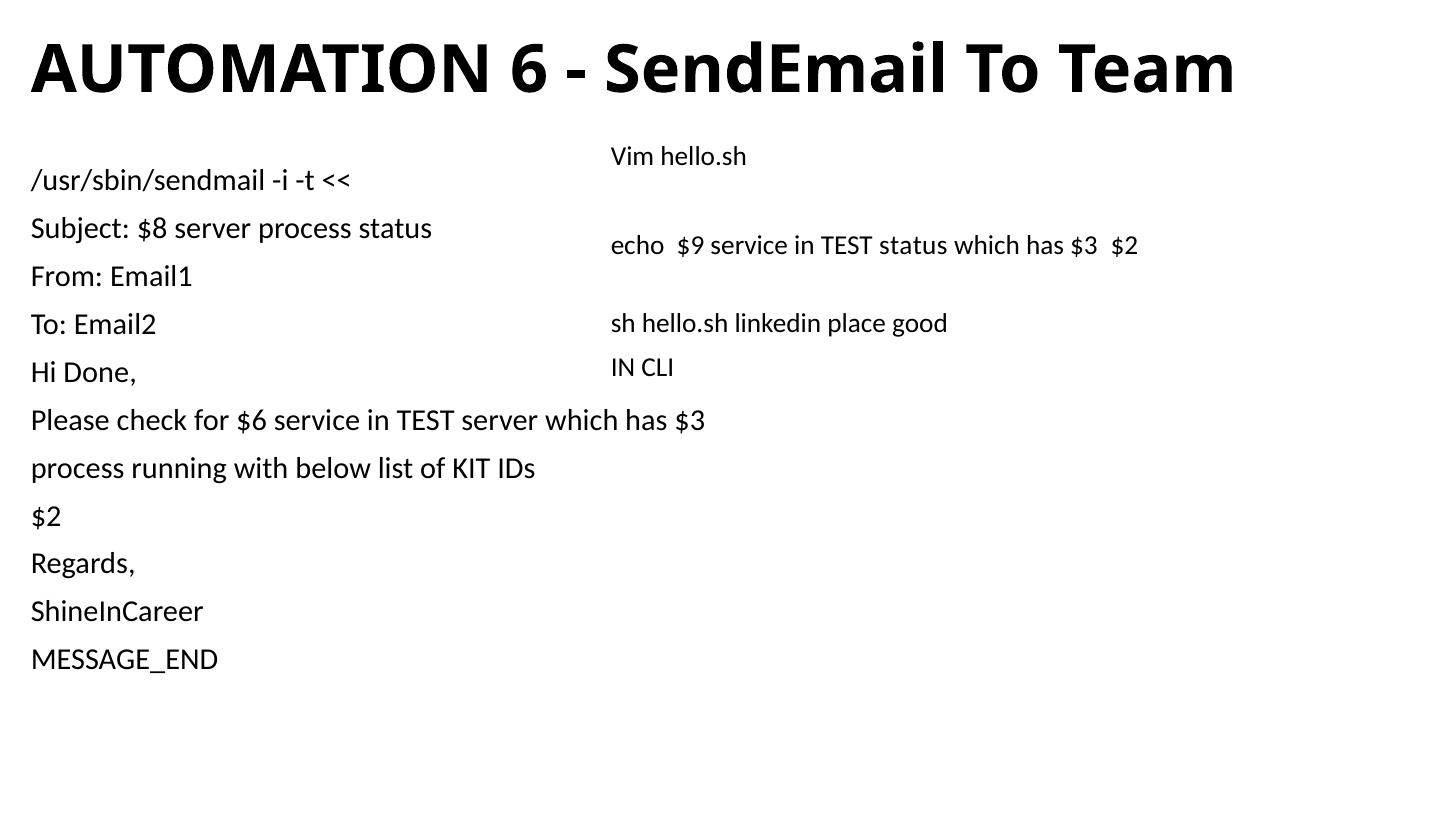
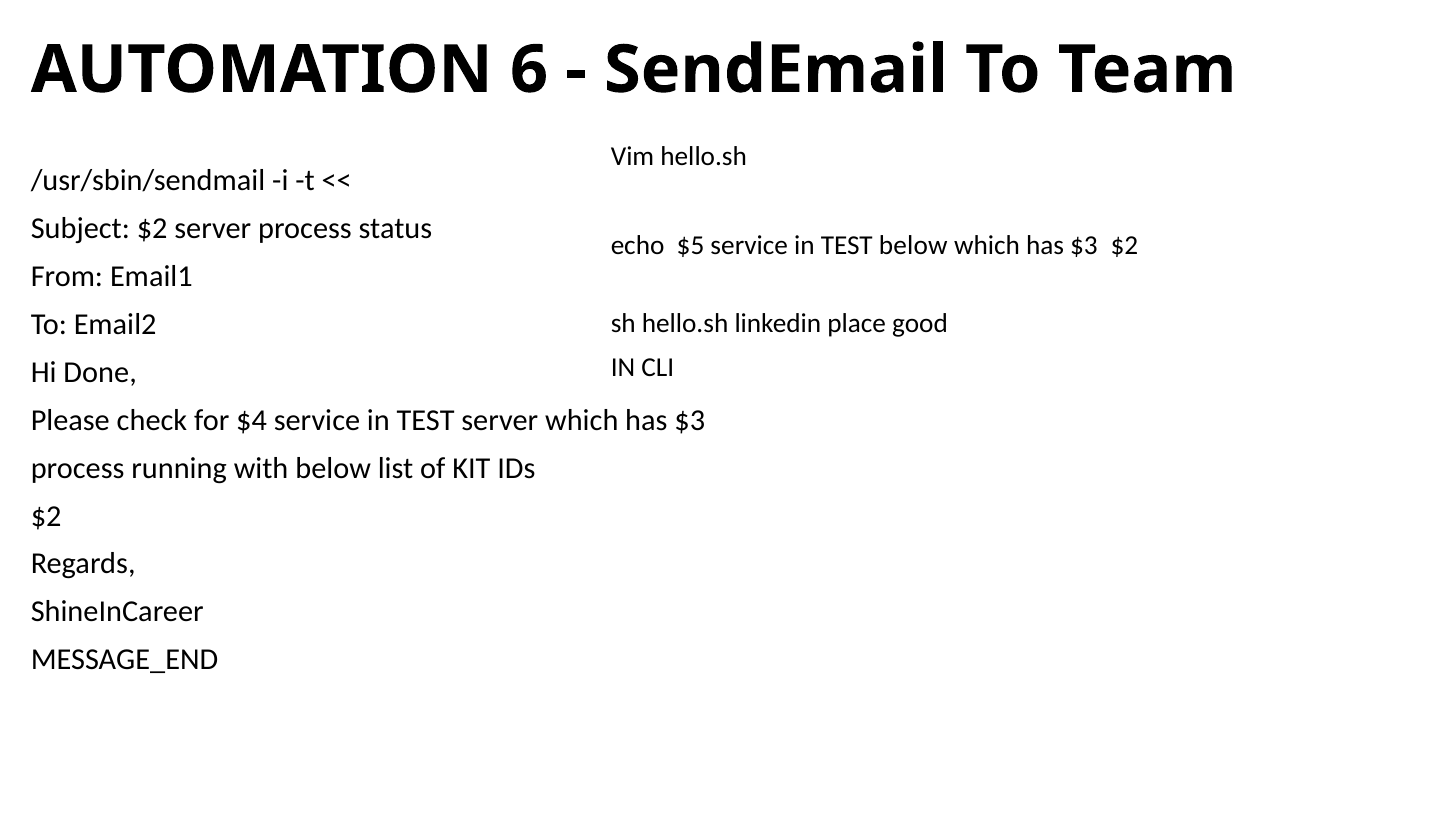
Subject $8: $8 -> $2
$9: $9 -> $5
TEST status: status -> below
$6: $6 -> $4
